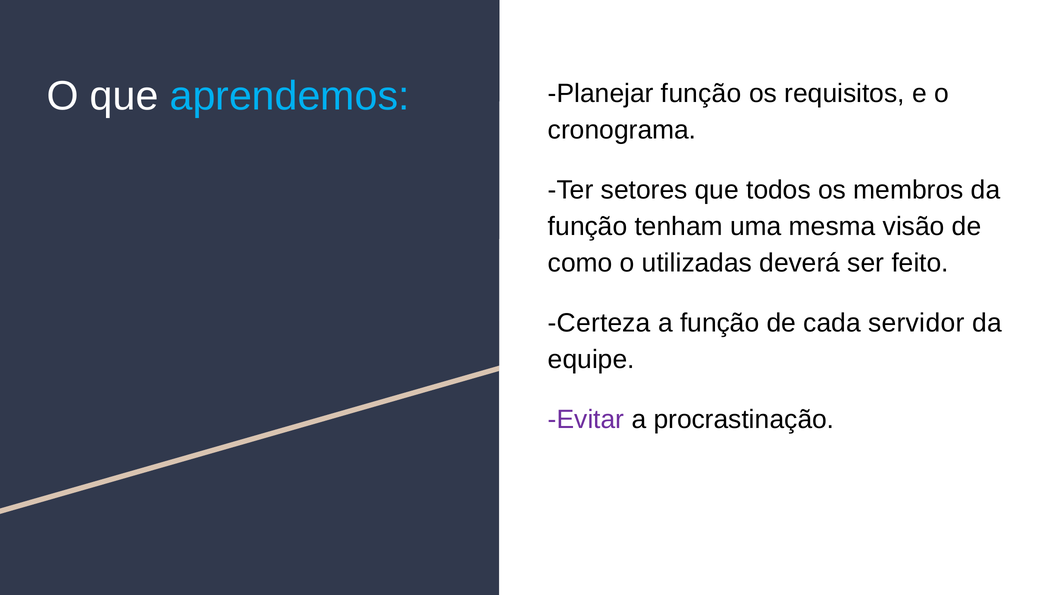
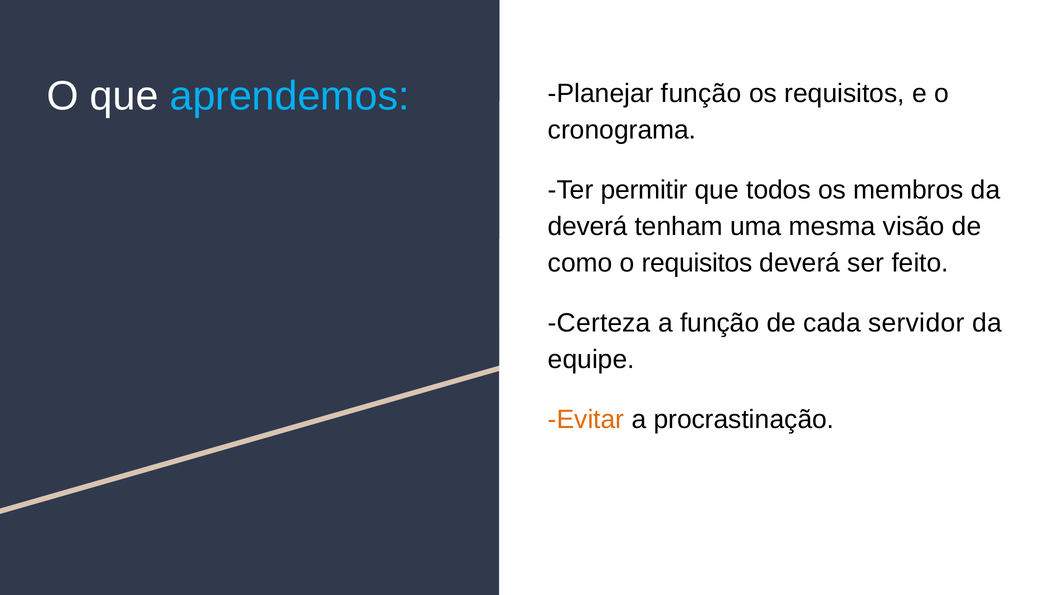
setores: setores -> permitir
função at (588, 226): função -> deverá
o utilizadas: utilizadas -> requisitos
Evitar colour: purple -> orange
